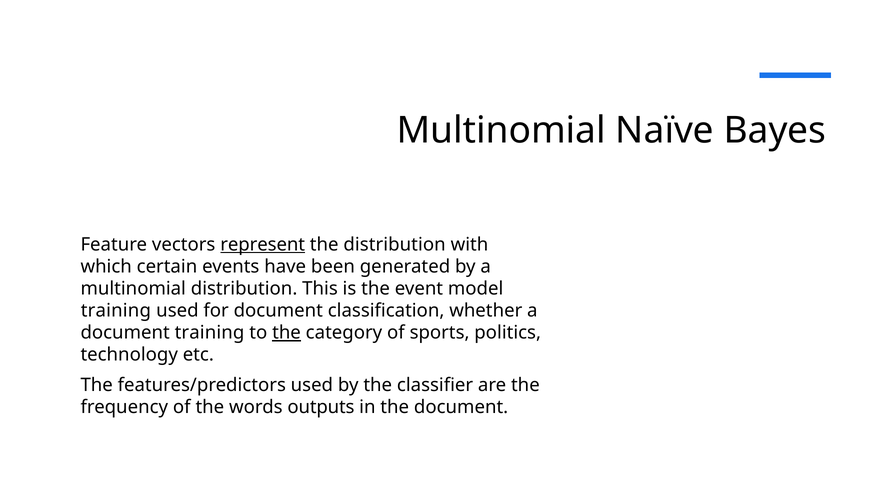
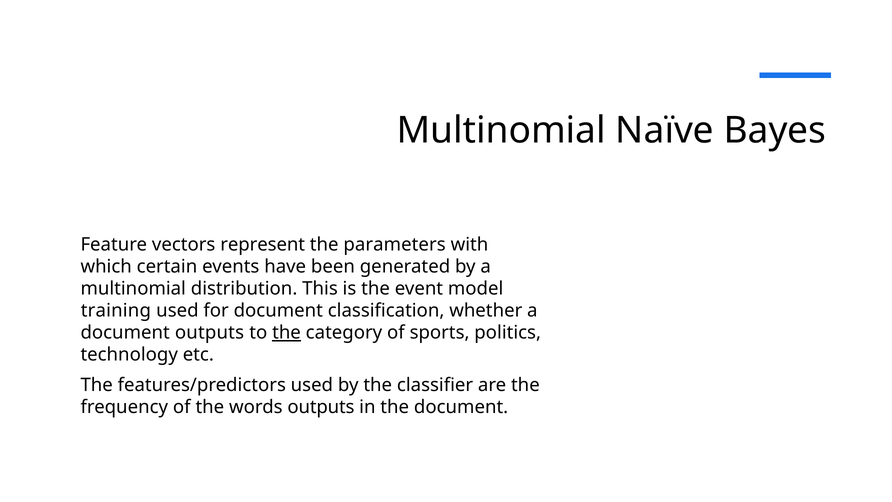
represent underline: present -> none
the distribution: distribution -> parameters
document training: training -> outputs
